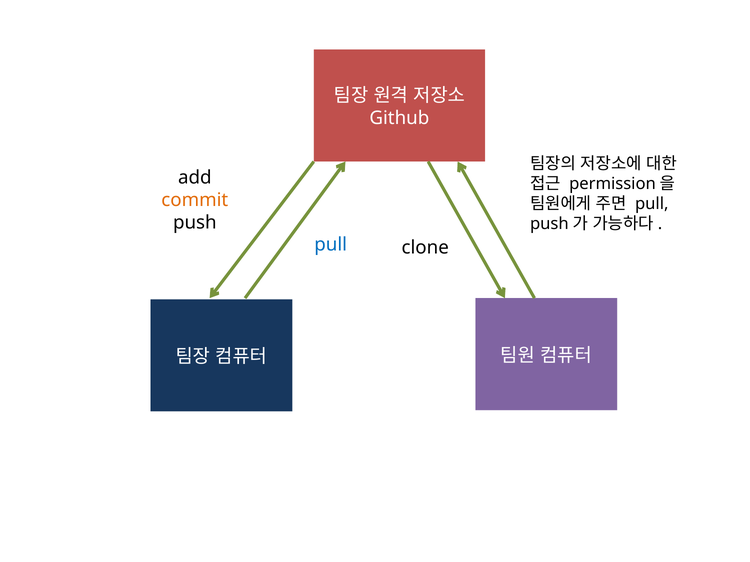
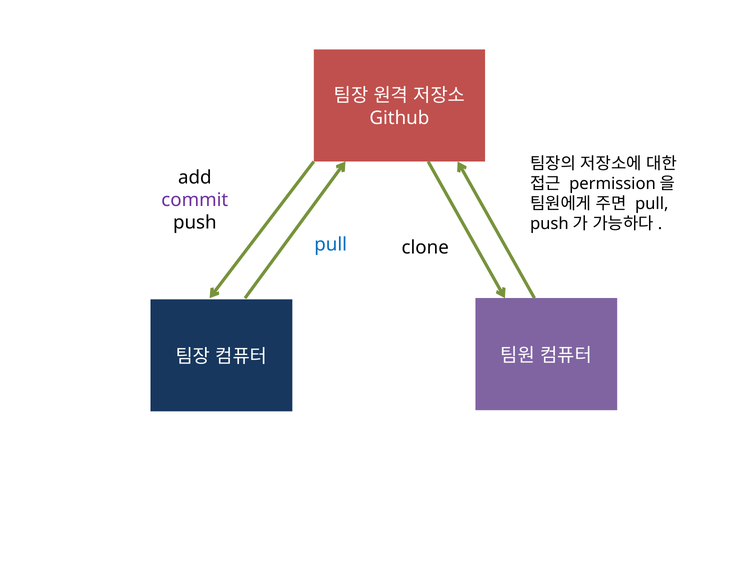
commit colour: orange -> purple
